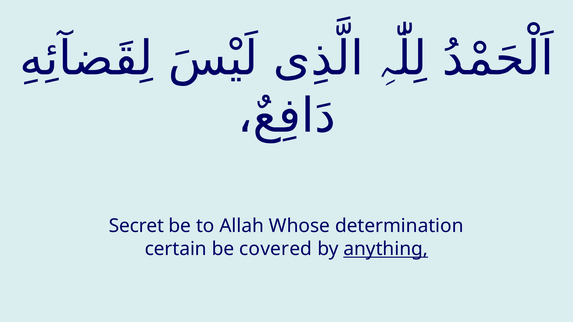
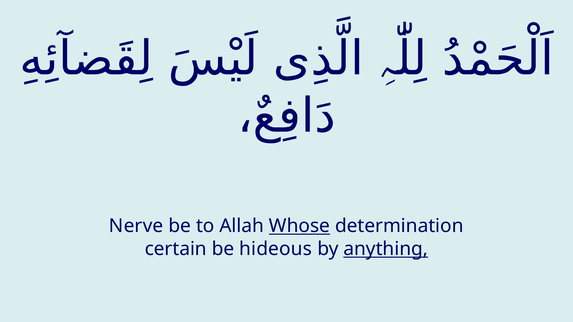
Secret: Secret -> Nerve
Whose underline: none -> present
covered: covered -> hideous
